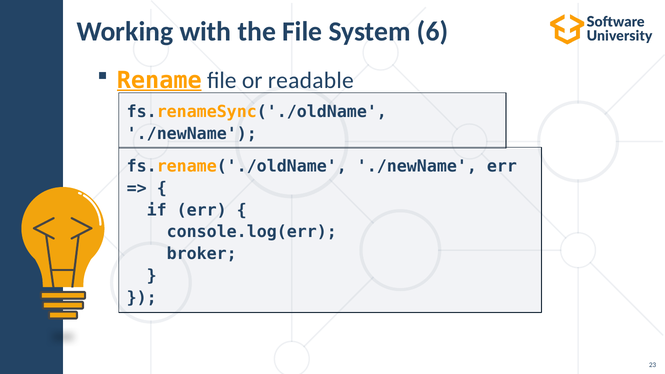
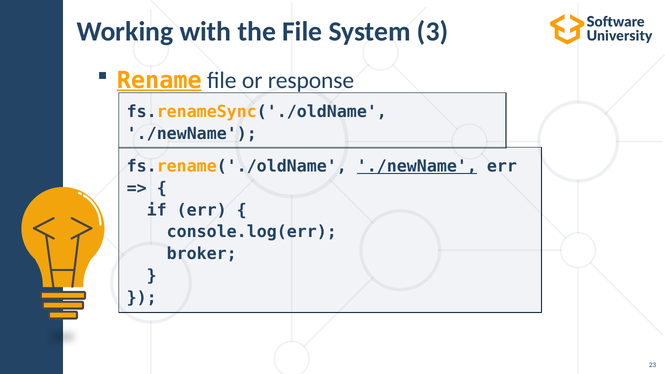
6: 6 -> 3
readable: readable -> response
./newName at (417, 166) underline: none -> present
